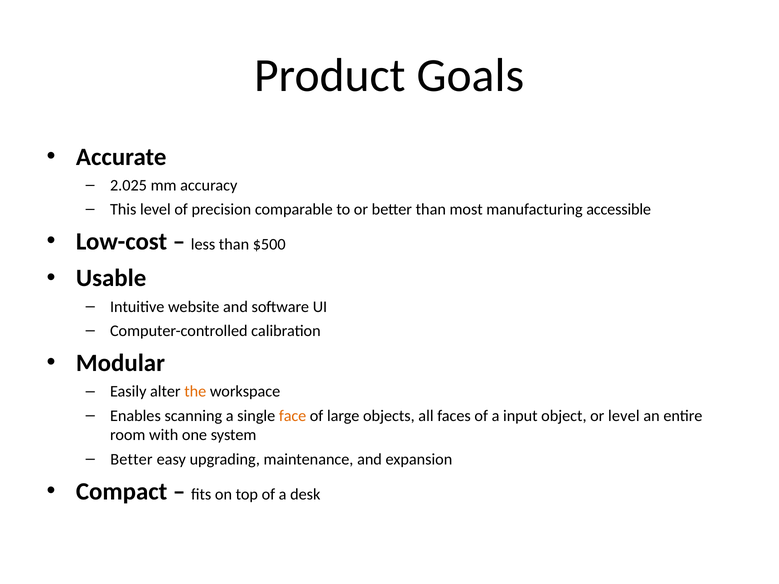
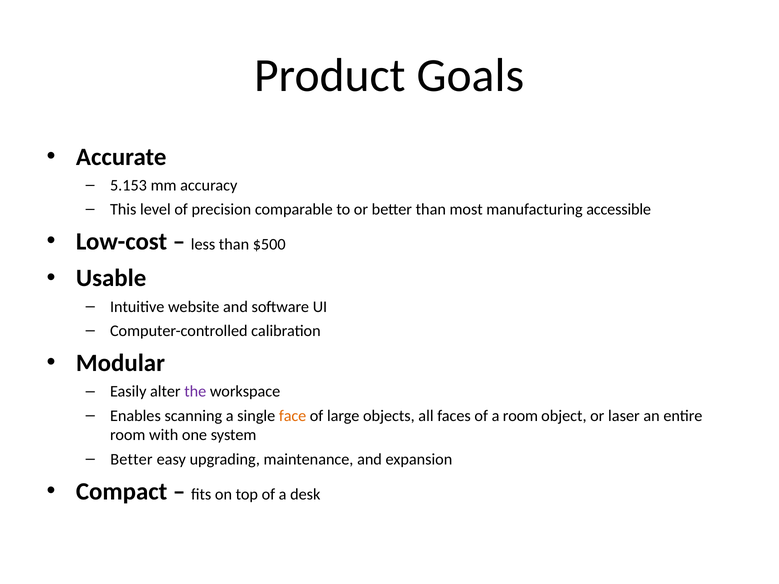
2.025: 2.025 -> 5.153
the colour: orange -> purple
a input: input -> room
or level: level -> laser
